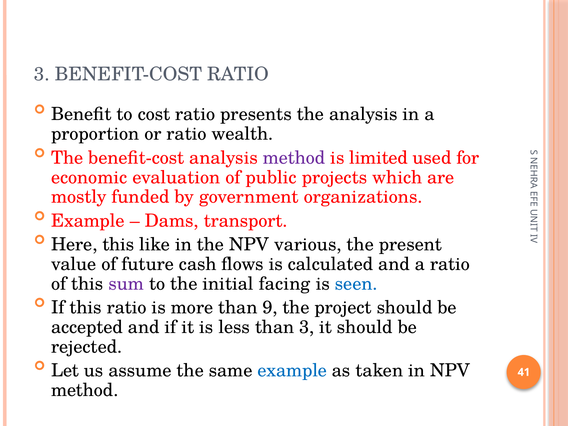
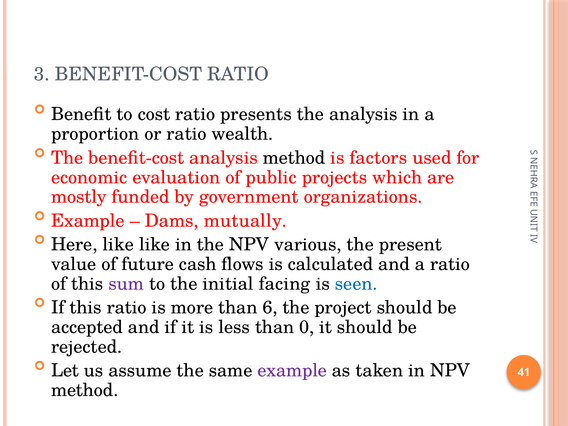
method at (294, 158) colour: purple -> black
limited: limited -> factors
transport: transport -> mutually
Here this: this -> like
9: 9 -> 6
than 3: 3 -> 0
example at (292, 371) colour: blue -> purple
